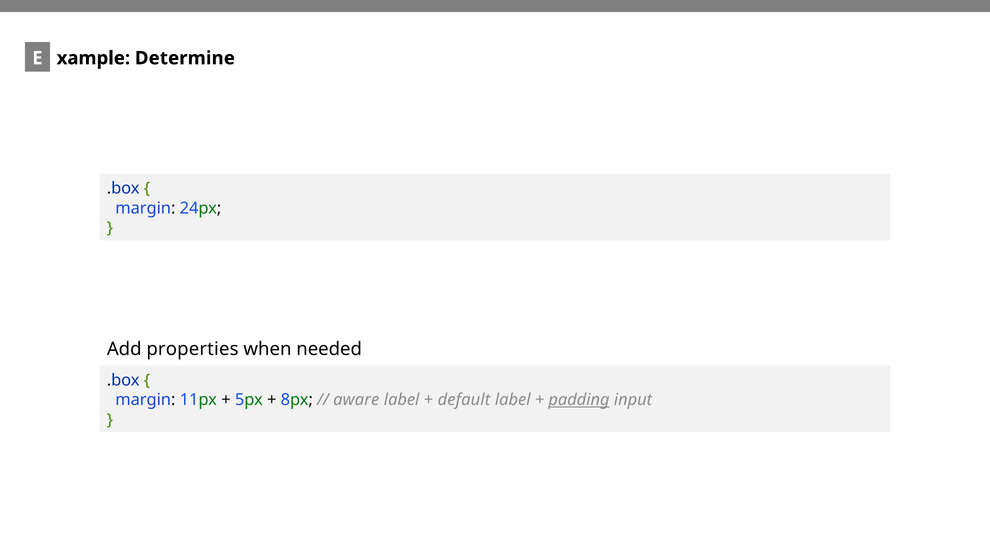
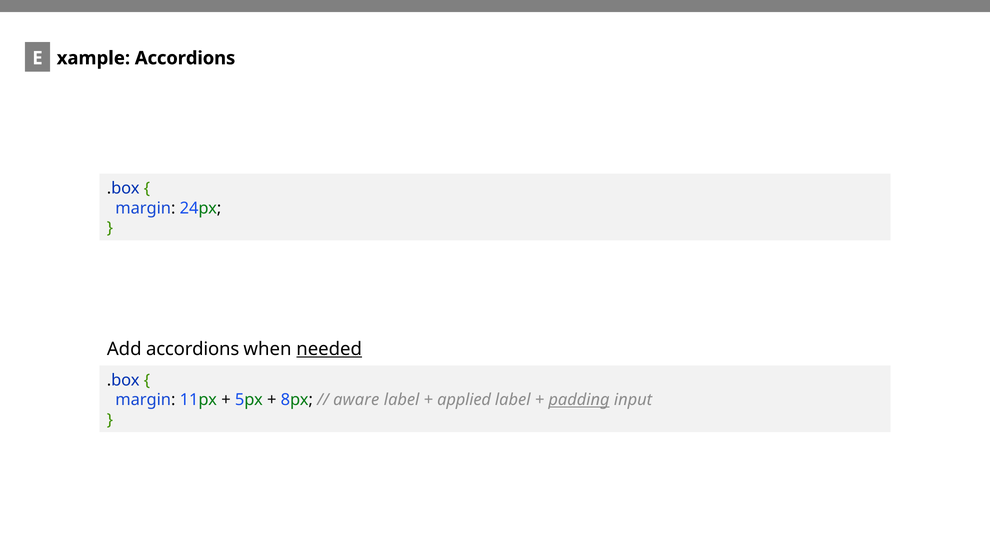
xample Determine: Determine -> Accordions
Add properties: properties -> accordions
needed underline: none -> present
default: default -> applied
